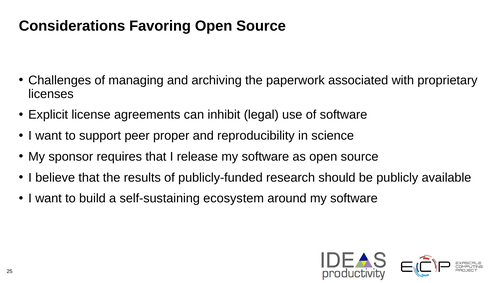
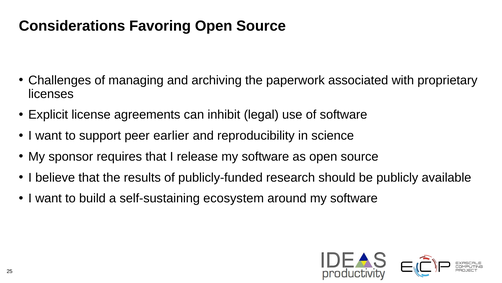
proper: proper -> earlier
